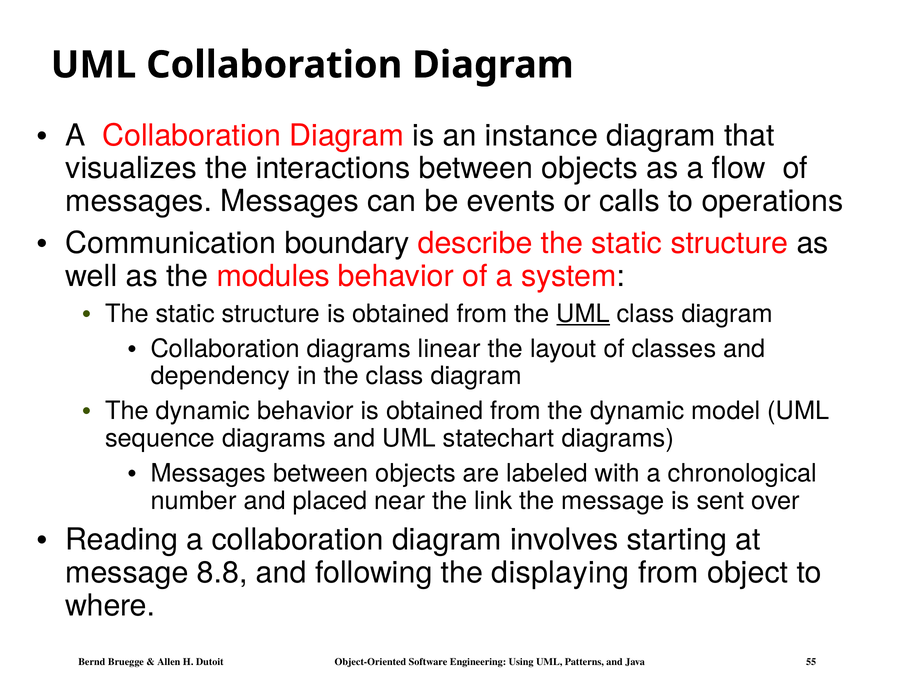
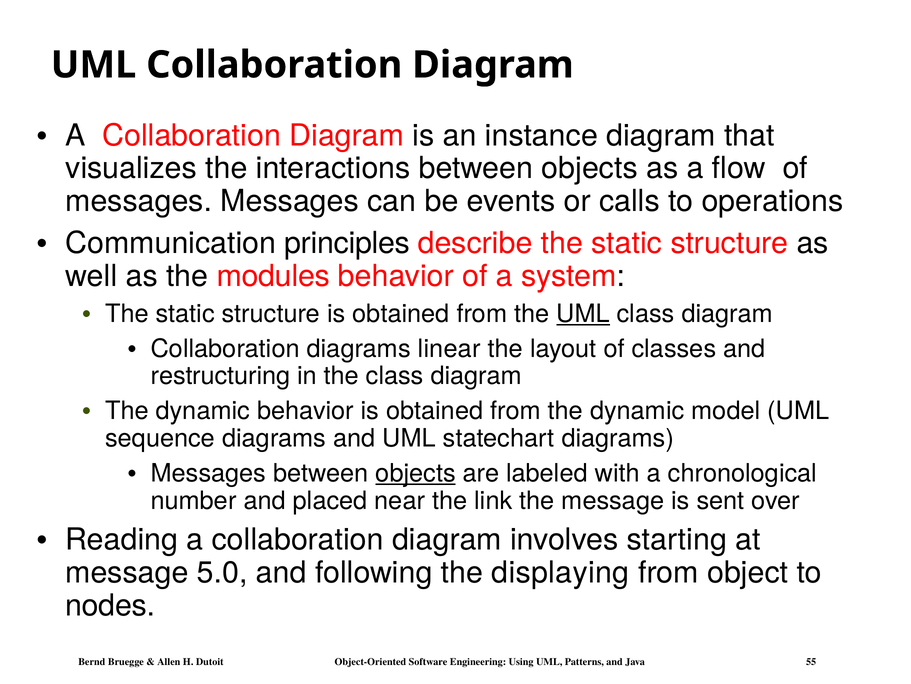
boundary: boundary -> principles
dependency: dependency -> restructuring
objects at (416, 473) underline: none -> present
8.8: 8.8 -> 5.0
where: where -> nodes
